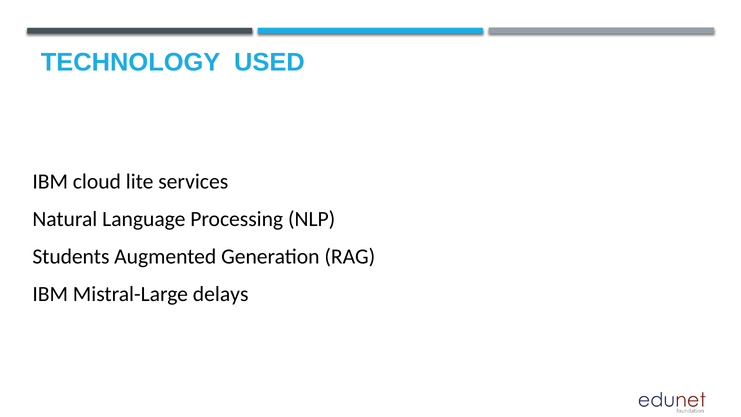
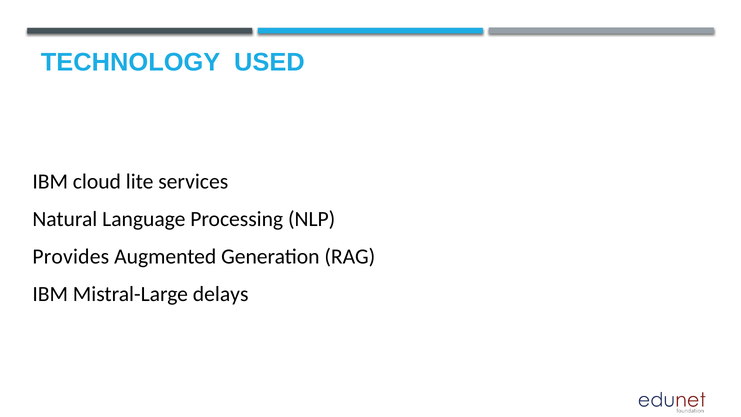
Students: Students -> Provides
